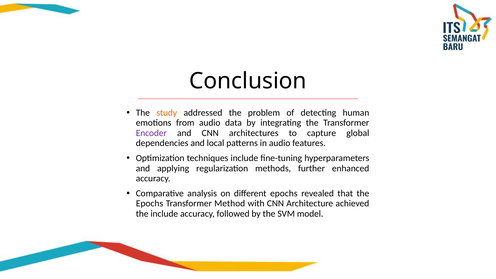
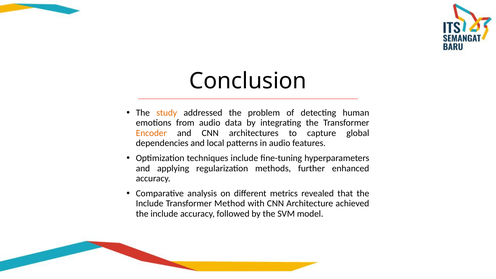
Encoder colour: purple -> orange
different epochs: epochs -> metrics
Epochs at (150, 204): Epochs -> Include
